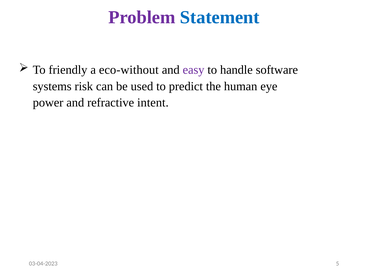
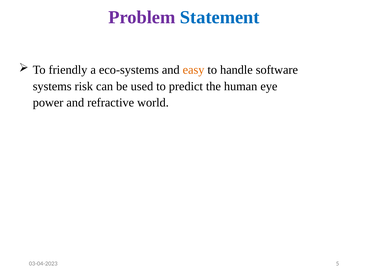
eco-without: eco-without -> eco-systems
easy colour: purple -> orange
intent: intent -> world
